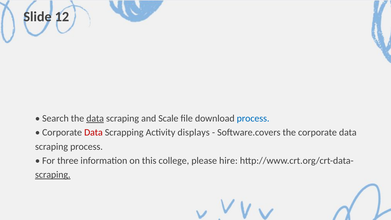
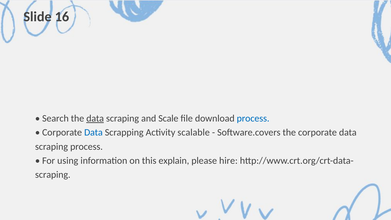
12: 12 -> 16
Data at (93, 132) colour: red -> blue
displays: displays -> scalable
three: three -> using
college: college -> explain
scraping at (53, 175) underline: present -> none
